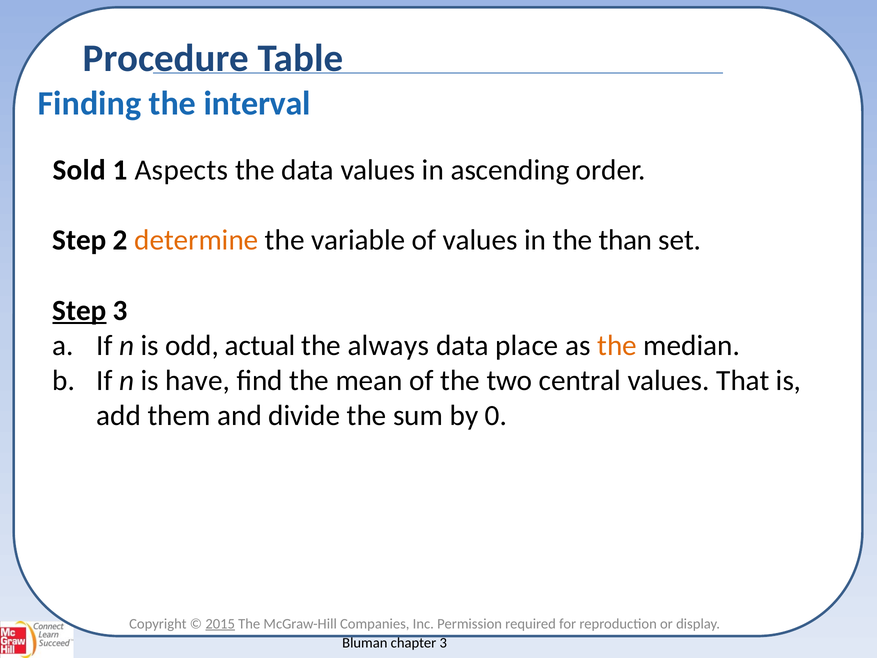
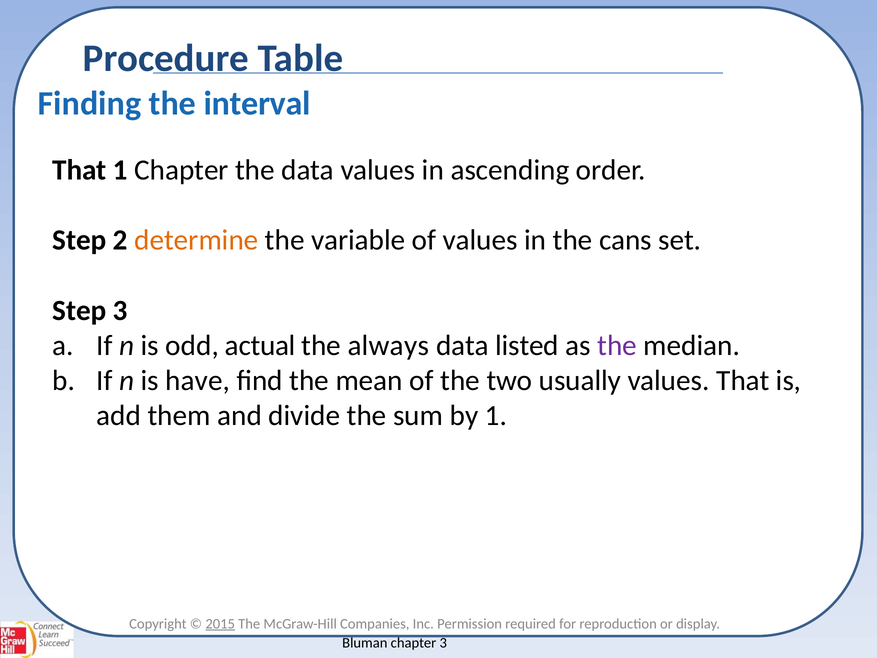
Sold at (79, 170): Sold -> That
1 Aspects: Aspects -> Chapter
than: than -> cans
Step at (79, 310) underline: present -> none
place: place -> listed
the at (617, 345) colour: orange -> purple
central: central -> usually
by 0: 0 -> 1
